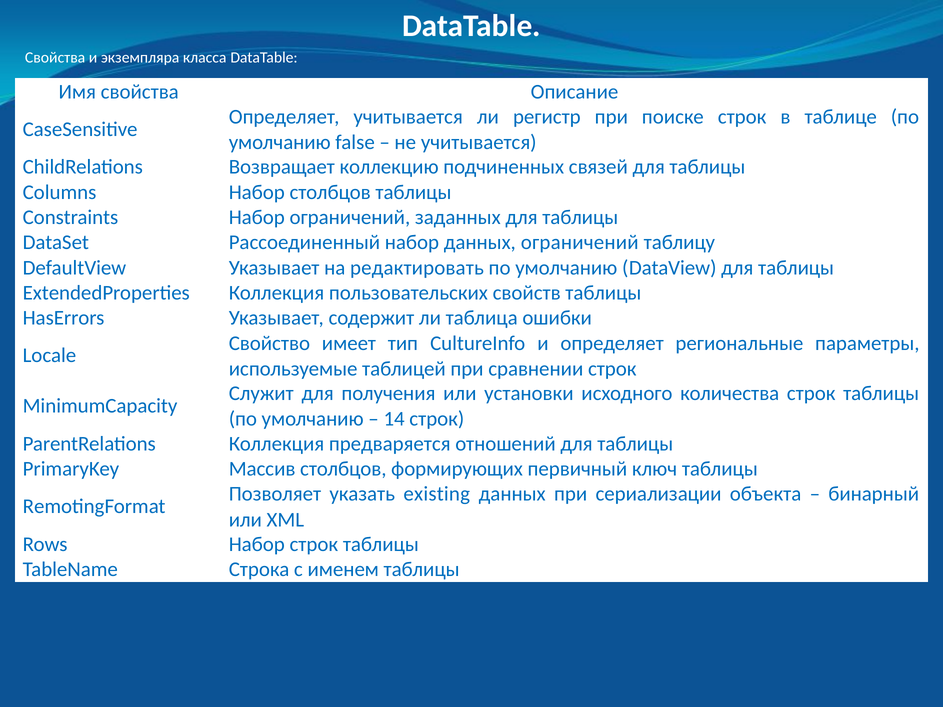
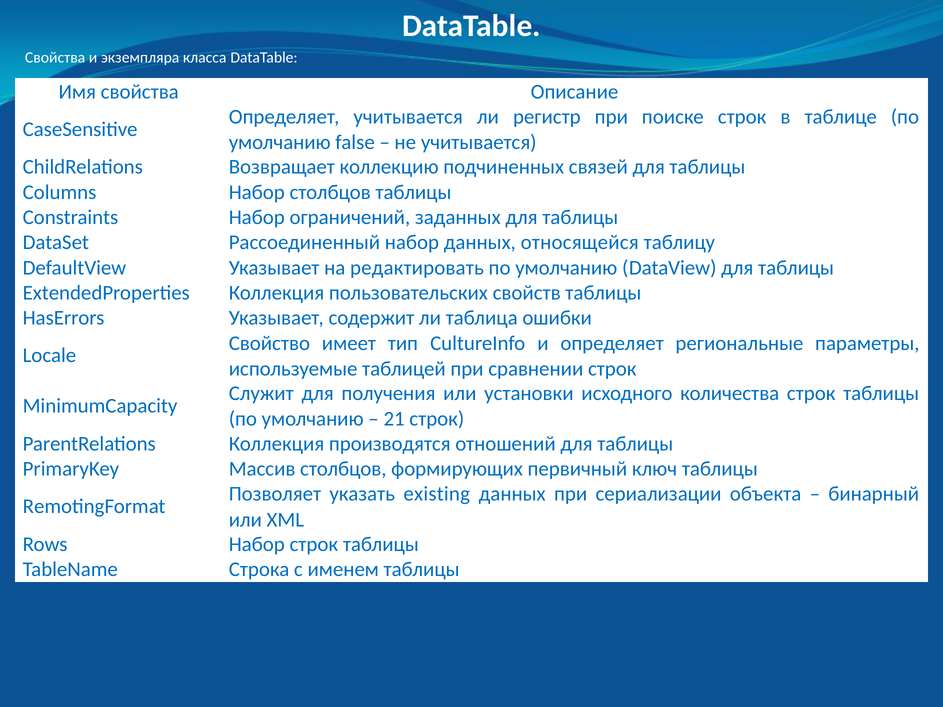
данных ограничений: ограничений -> относящейся
14: 14 -> 21
предваряется: предваряется -> производятся
